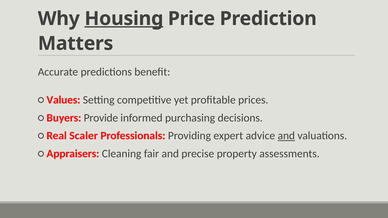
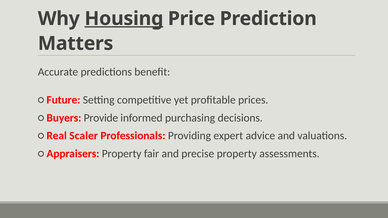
Values: Values -> Future
and at (286, 136) underline: present -> none
Appraisers Cleaning: Cleaning -> Property
